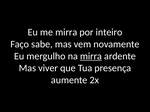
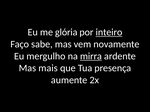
me mirra: mirra -> glória
inteiro underline: none -> present
viver: viver -> mais
